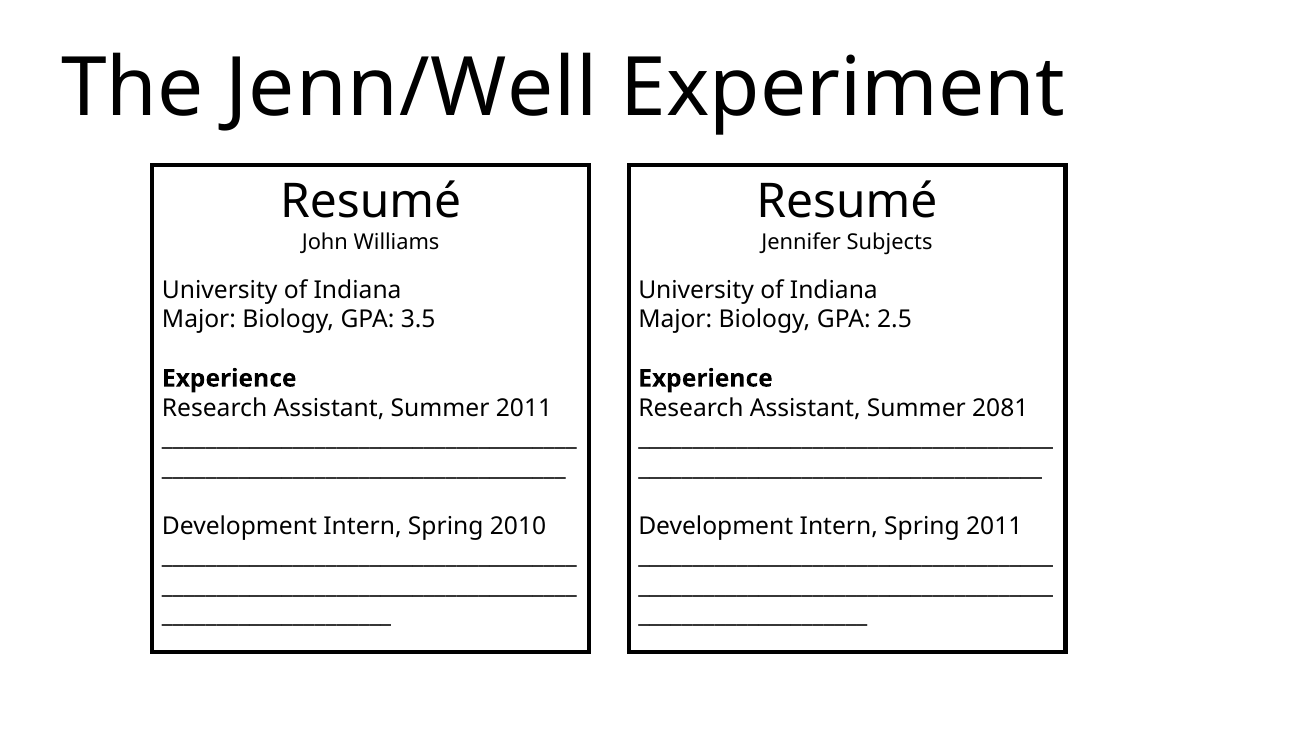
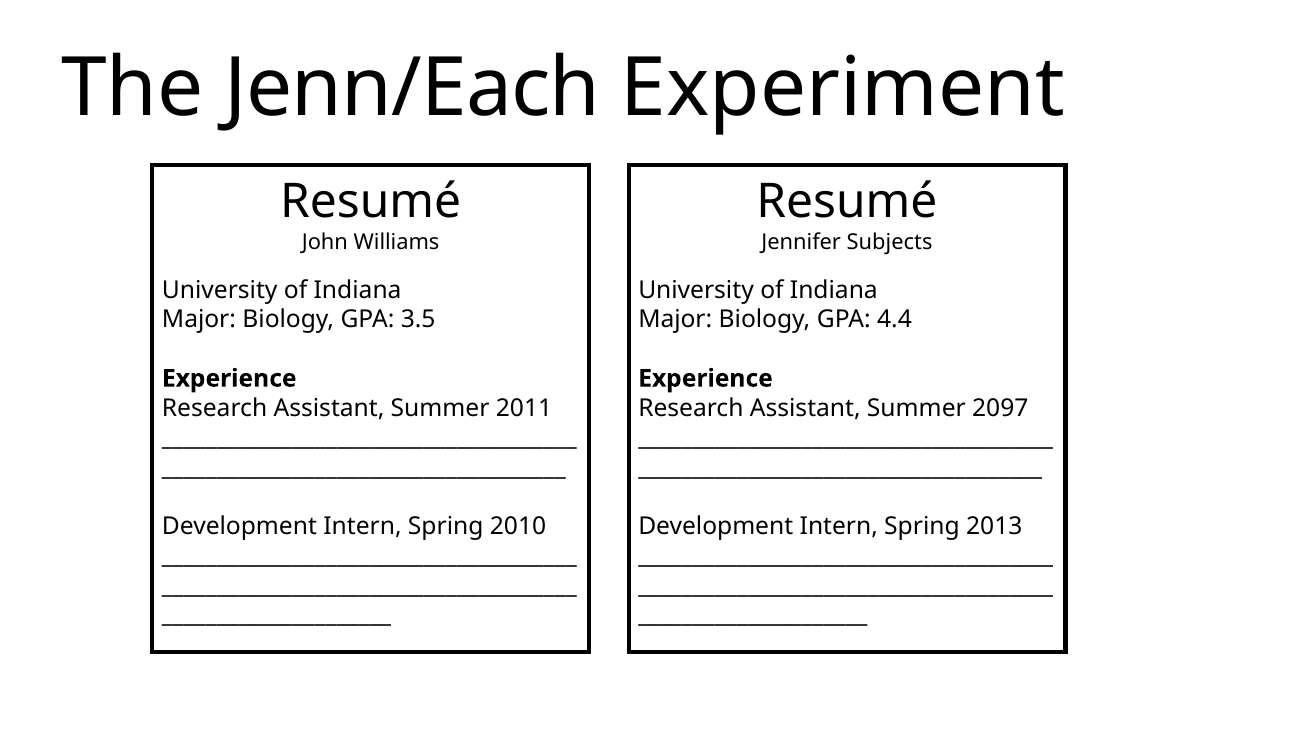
Jenn/Well: Jenn/Well -> Jenn/Each
2.5: 2.5 -> 4.4
2081: 2081 -> 2097
Spring 2011: 2011 -> 2013
